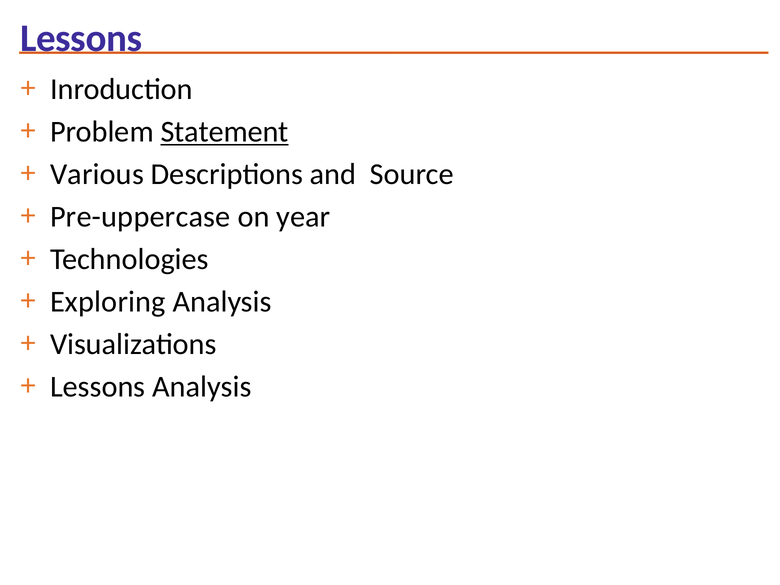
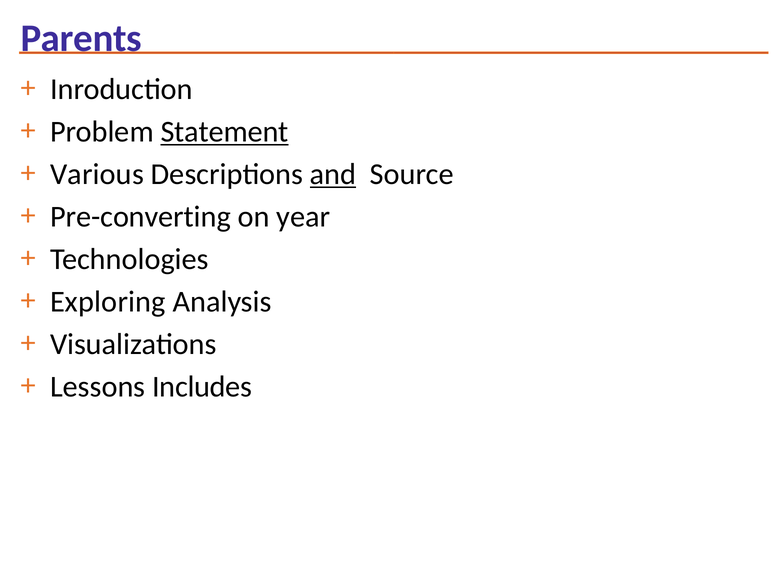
Lessons at (81, 38): Lessons -> Parents
and underline: none -> present
Pre-uppercase: Pre-uppercase -> Pre-converting
Lessons Analysis: Analysis -> Includes
